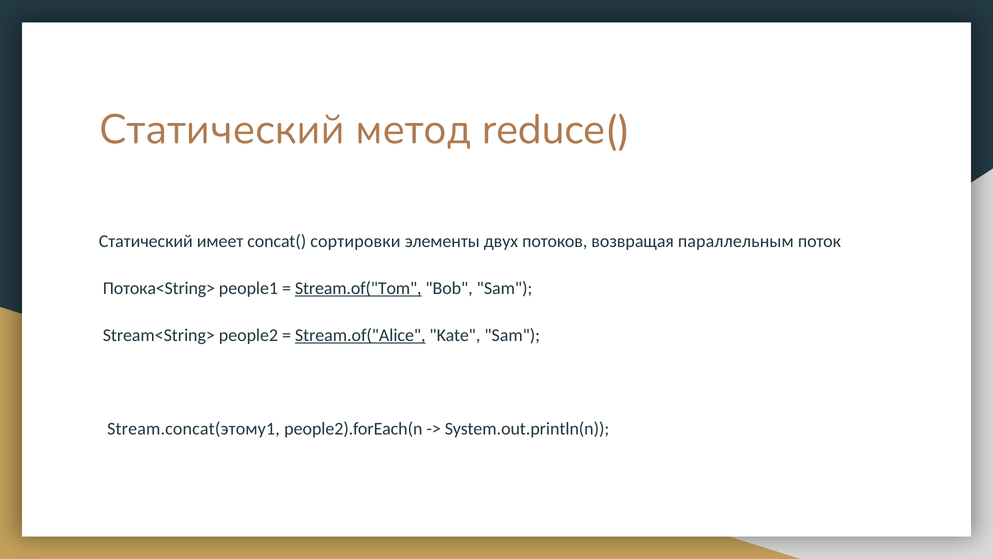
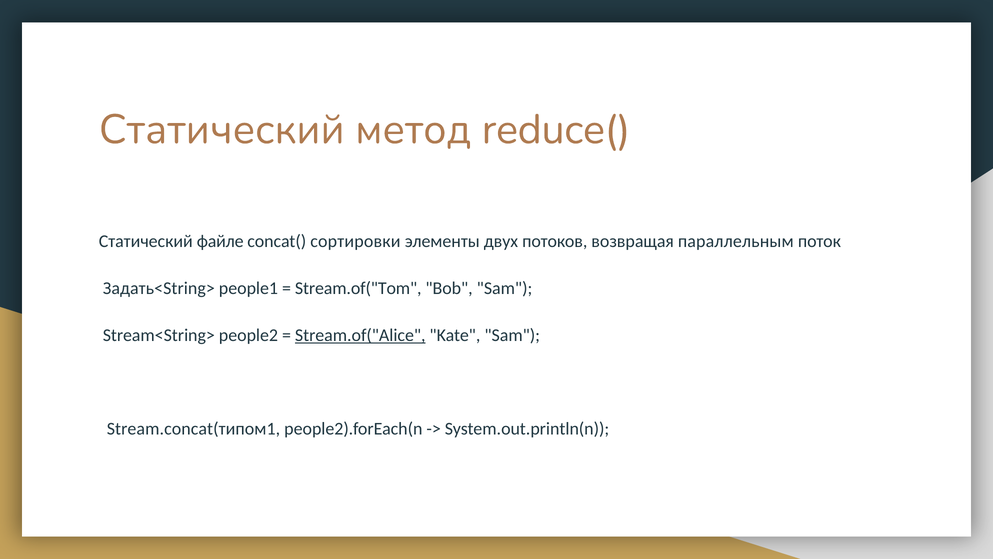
имеет: имеет -> файле
Потока<String>: Потока<String> -> Задать<String>
Stream.of("Tom underline: present -> none
Stream.concat(этому1: Stream.concat(этому1 -> Stream.concat(типом1
